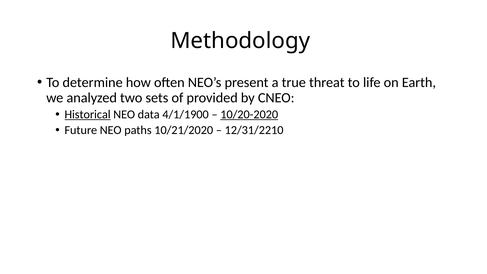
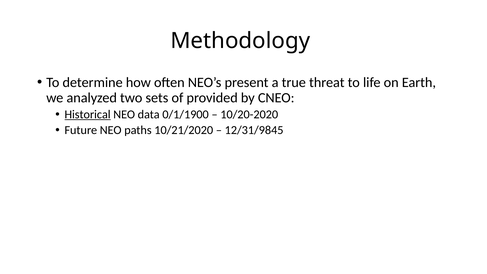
4/1/1900: 4/1/1900 -> 0/1/1900
10/20-2020 underline: present -> none
12/31/2210: 12/31/2210 -> 12/31/9845
